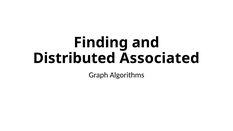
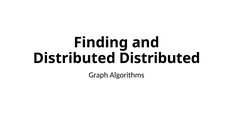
Distributed Associated: Associated -> Distributed
